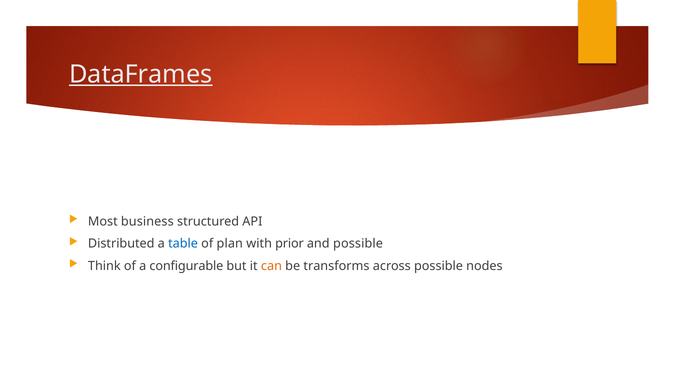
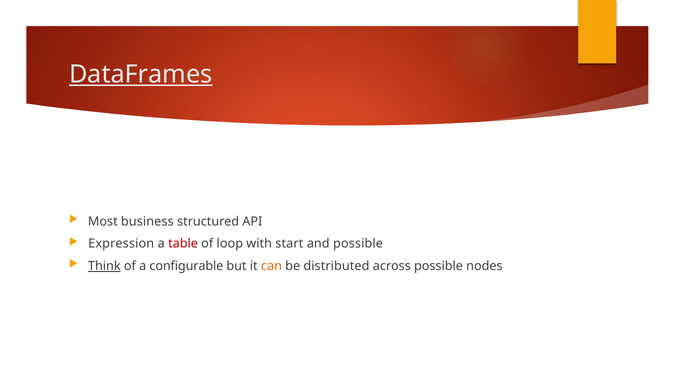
Distributed: Distributed -> Expression
table colour: blue -> red
plan: plan -> loop
prior: prior -> start
Think underline: none -> present
transforms: transforms -> distributed
